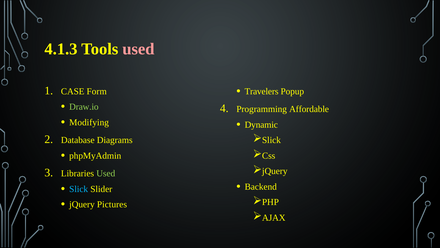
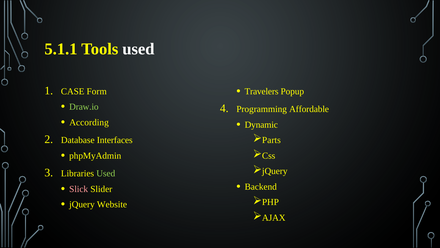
4.1.3: 4.1.3 -> 5.1.1
used at (138, 49) colour: pink -> white
Modifying: Modifying -> According
Diagrams: Diagrams -> Interfaces
Slick at (271, 140): Slick -> Parts
Slick at (79, 189) colour: light blue -> pink
Pictures: Pictures -> Website
